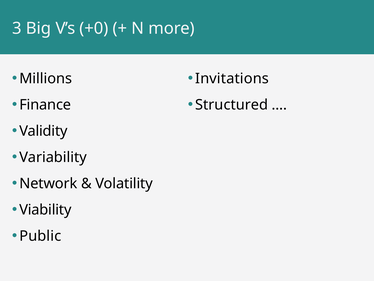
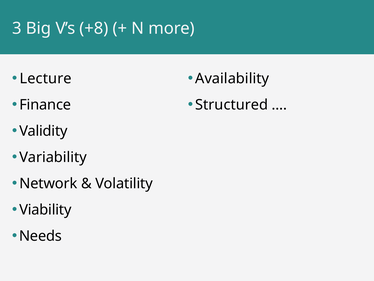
+0: +0 -> +8
Millions: Millions -> Lecture
Invitations: Invitations -> Availability
Public: Public -> Needs
